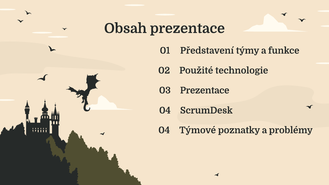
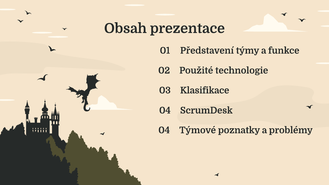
Prezentace at (205, 90): Prezentace -> Klasifikace
